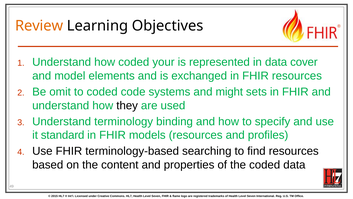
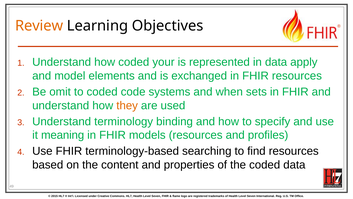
cover: cover -> apply
might: might -> when
they colour: black -> orange
standard: standard -> meaning
